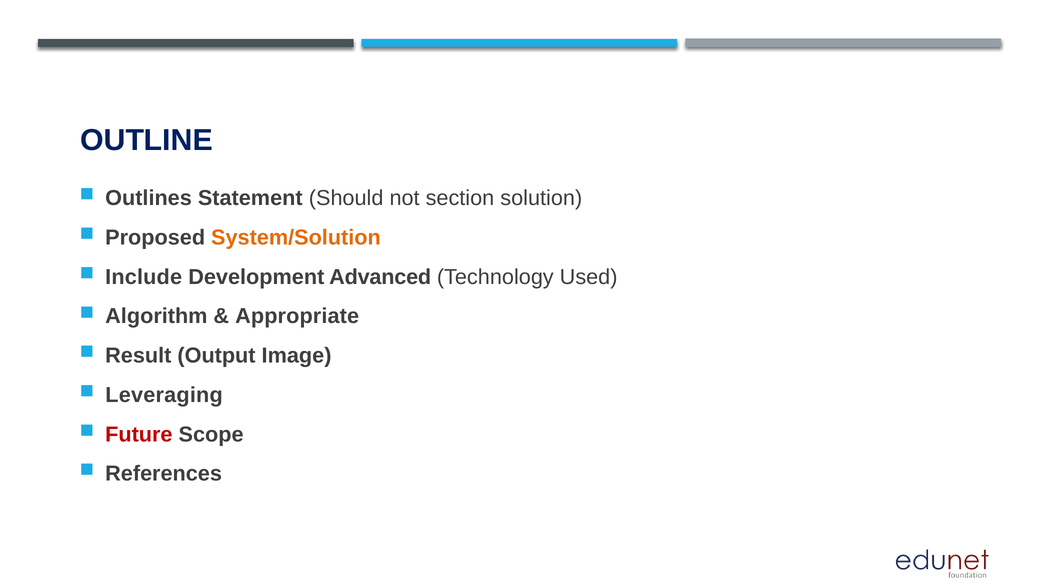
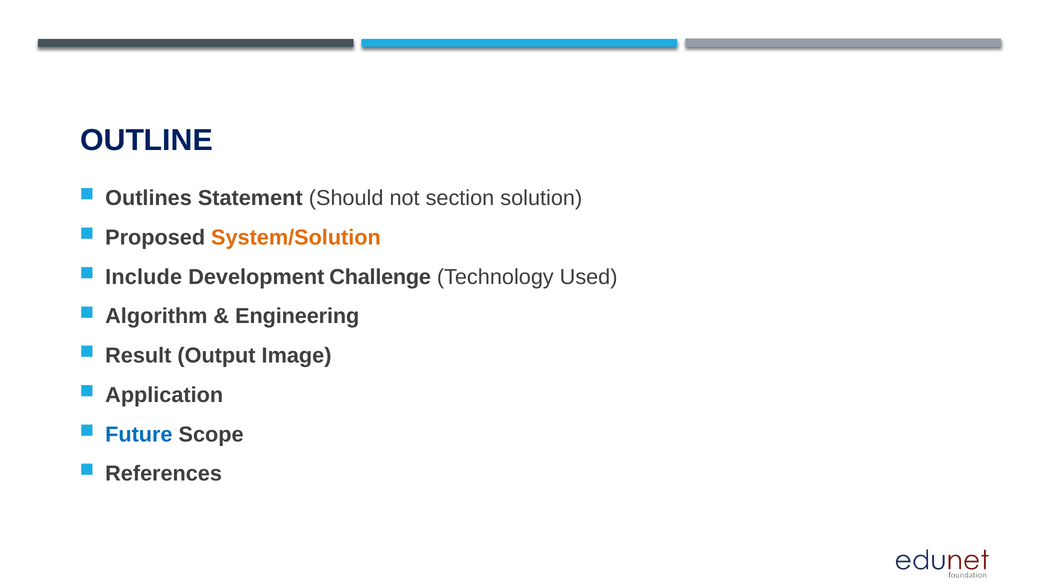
Advanced: Advanced -> Challenge
Appropriate: Appropriate -> Engineering
Leveraging: Leveraging -> Application
Future colour: red -> blue
